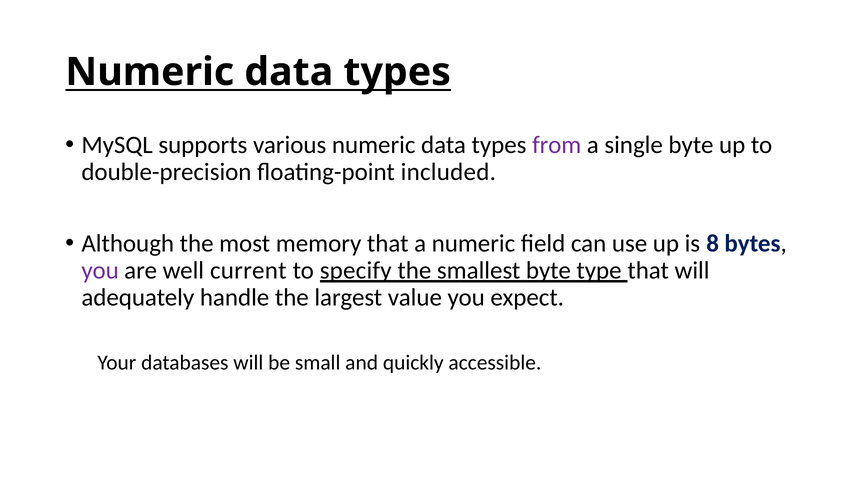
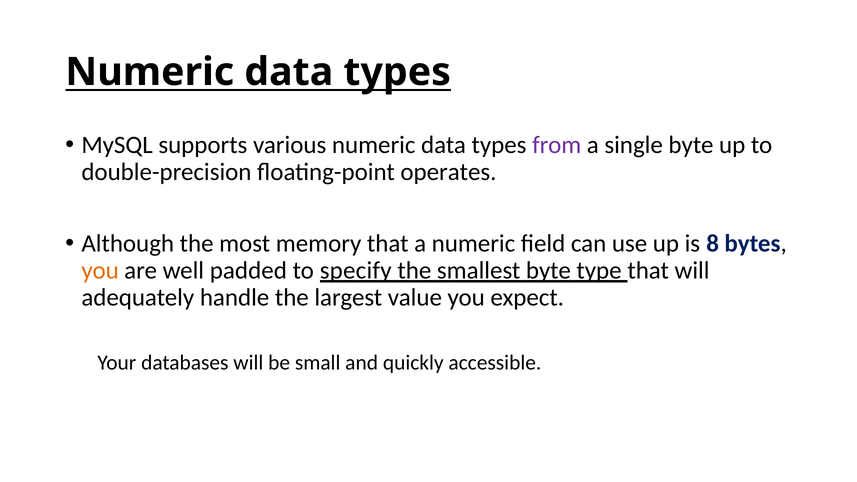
included: included -> operates
you at (100, 270) colour: purple -> orange
current: current -> padded
